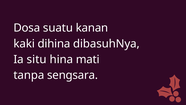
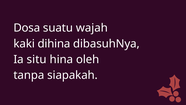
kanan: kanan -> wajah
mati: mati -> oleh
sengsara: sengsara -> siapakah
